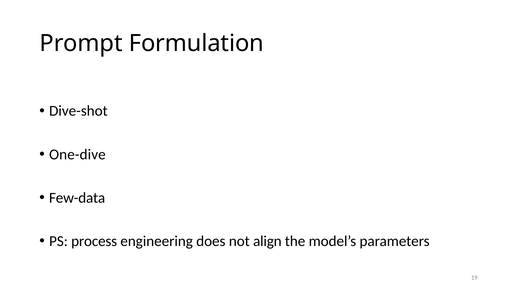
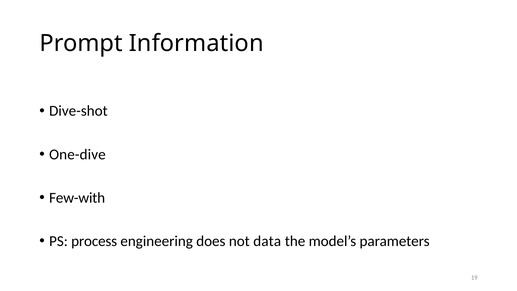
Formulation: Formulation -> Information
Few-data: Few-data -> Few-with
align: align -> data
